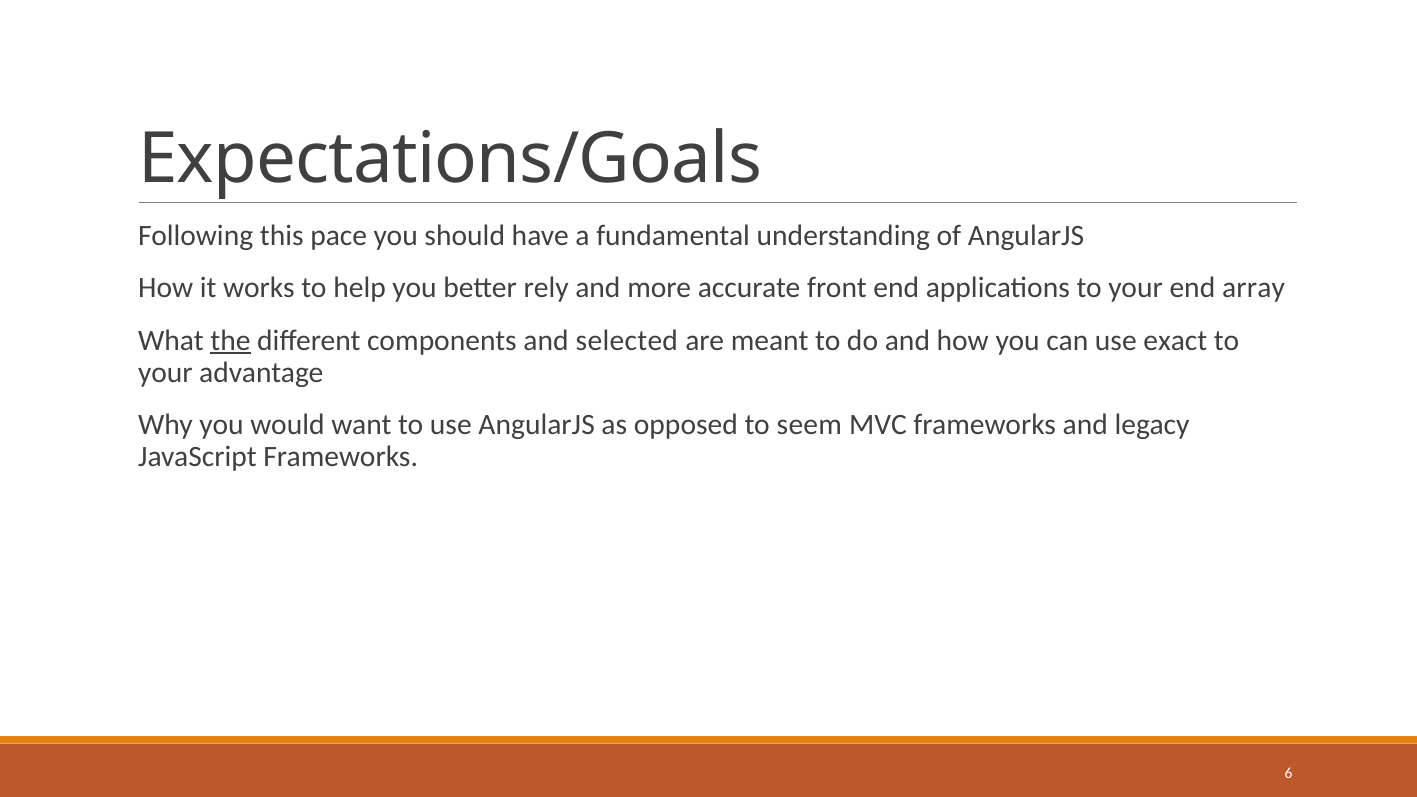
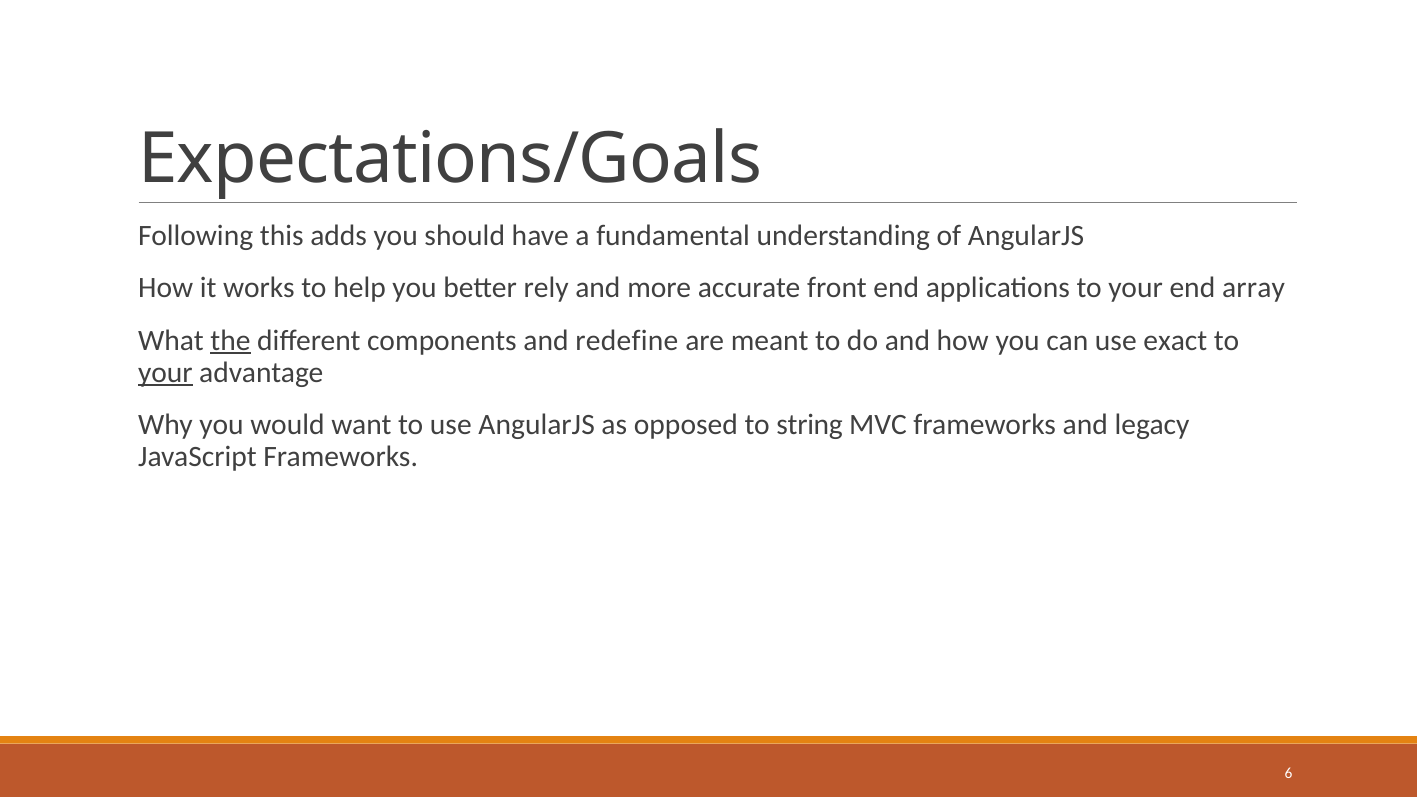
pace: pace -> adds
selected: selected -> redefine
your at (165, 373) underline: none -> present
seem: seem -> string
